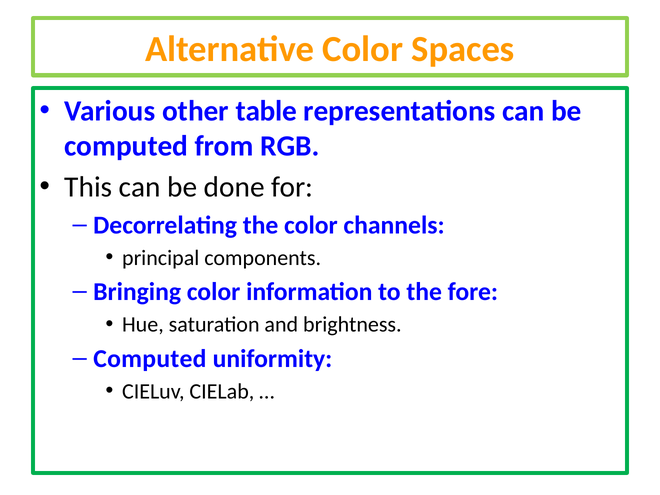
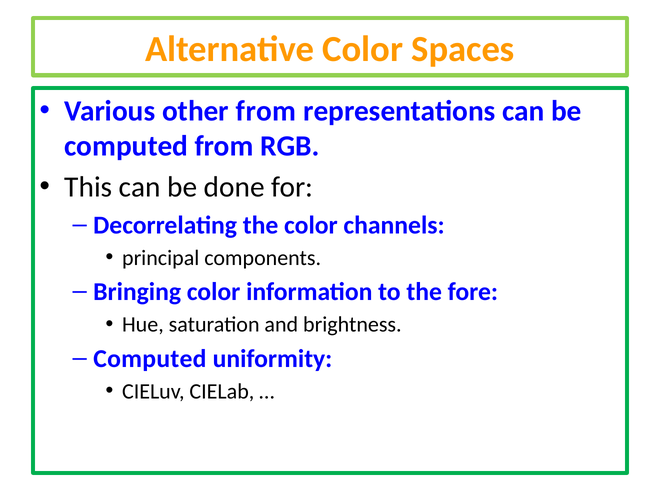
other table: table -> from
